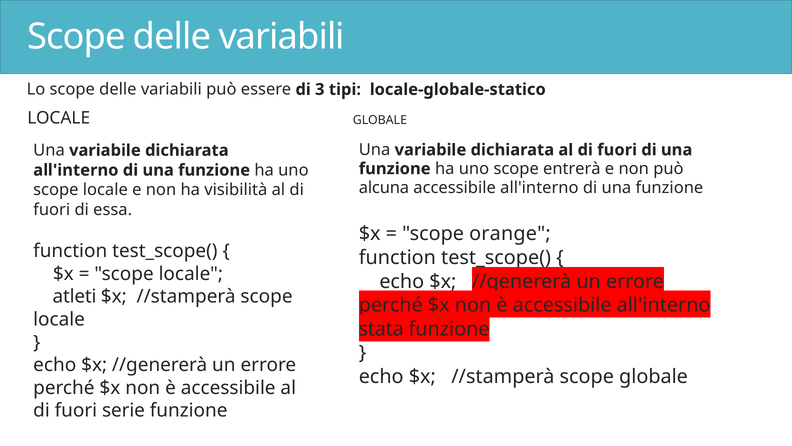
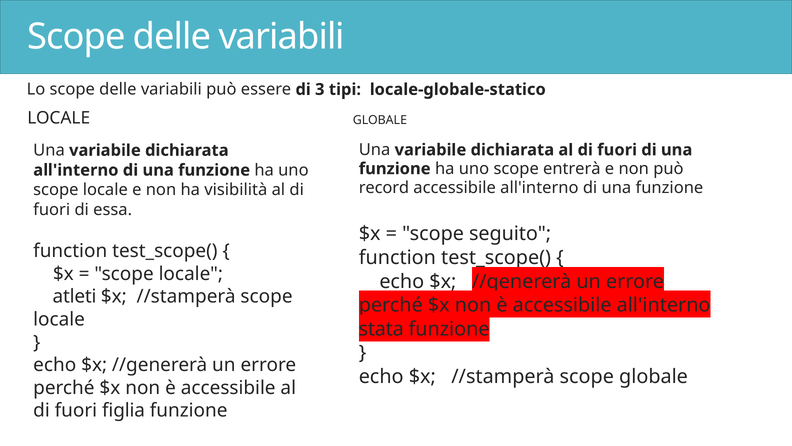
alcuna: alcuna -> record
orange: orange -> seguito
serie: serie -> figlia
